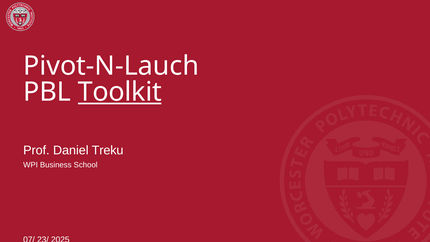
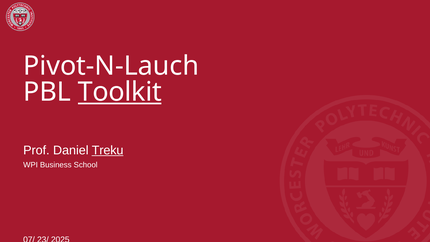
Treku underline: none -> present
